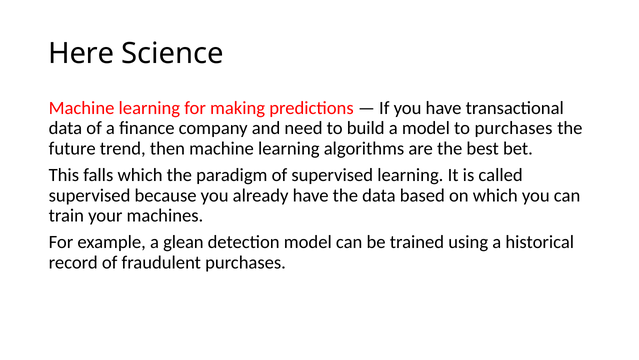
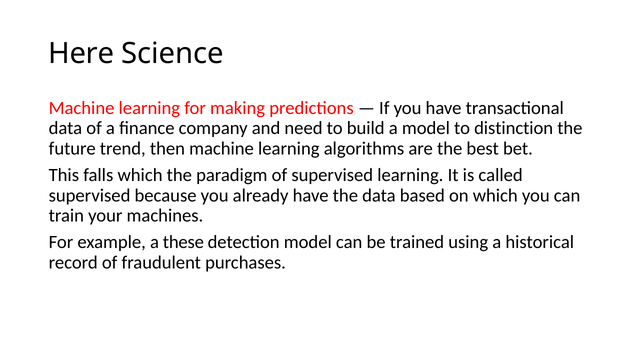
to purchases: purchases -> distinction
glean: glean -> these
